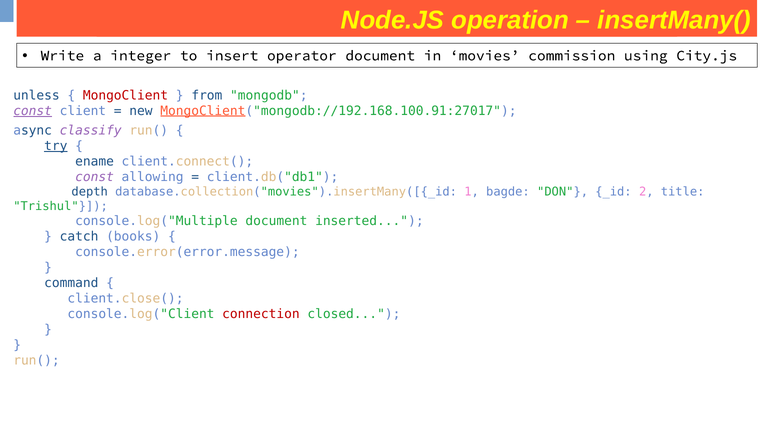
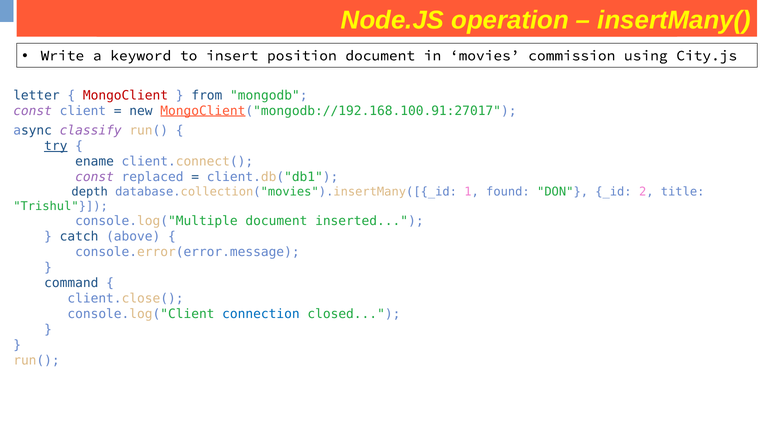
integer: integer -> keyword
operator: operator -> position
unless: unless -> letter
const at (33, 111) underline: present -> none
allowing: allowing -> replaced
bagde: bagde -> found
books: books -> above
connection colour: red -> blue
